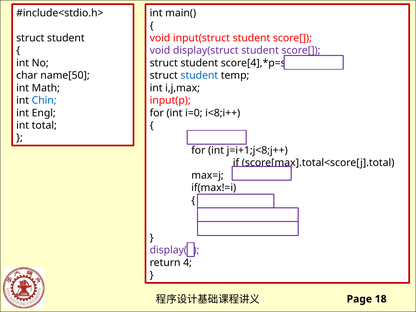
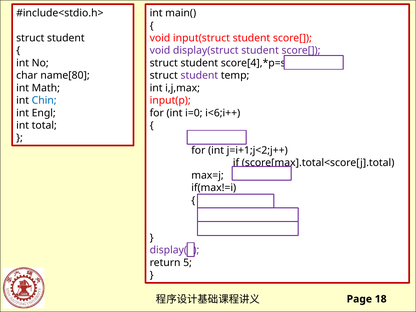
name[50: name[50 -> name[80
student at (199, 75) colour: blue -> purple
i<8;i++: i<8;i++ -> i<6;i++
j=i+1;j<8;j++: j=i+1;j<8;j++ -> j=i+1;j<2;j++
4: 4 -> 5
